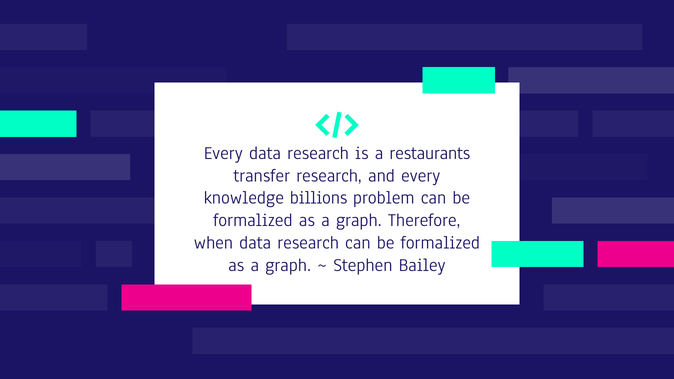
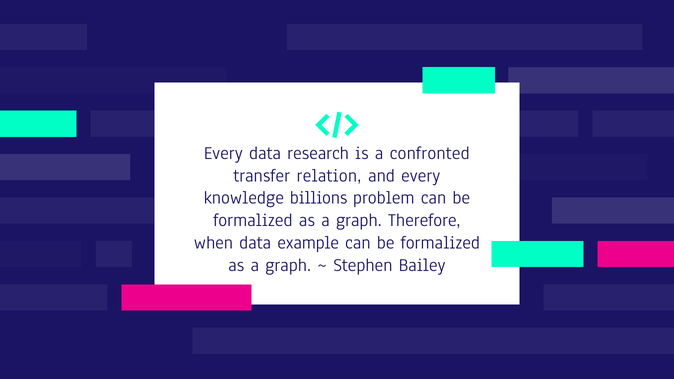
restaurants: restaurants -> confronted
transfer research: research -> relation
research at (308, 243): research -> example
